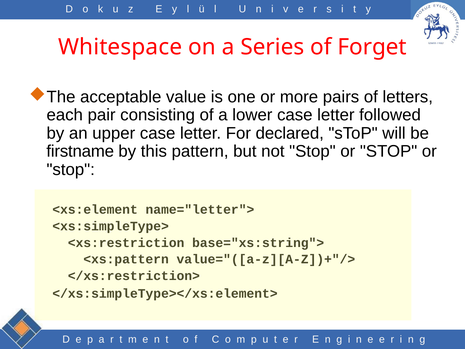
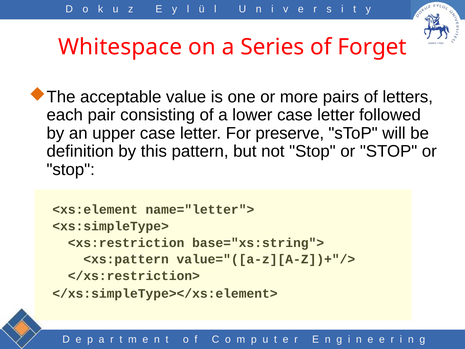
declared: declared -> preserve
firstname: firstname -> definition
